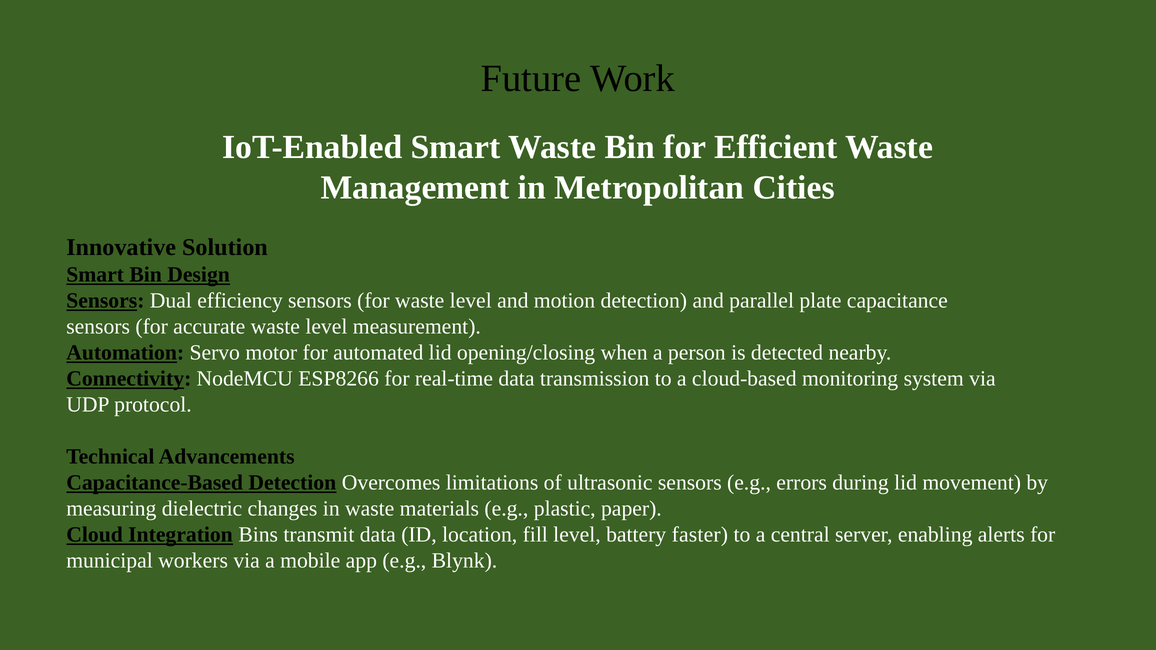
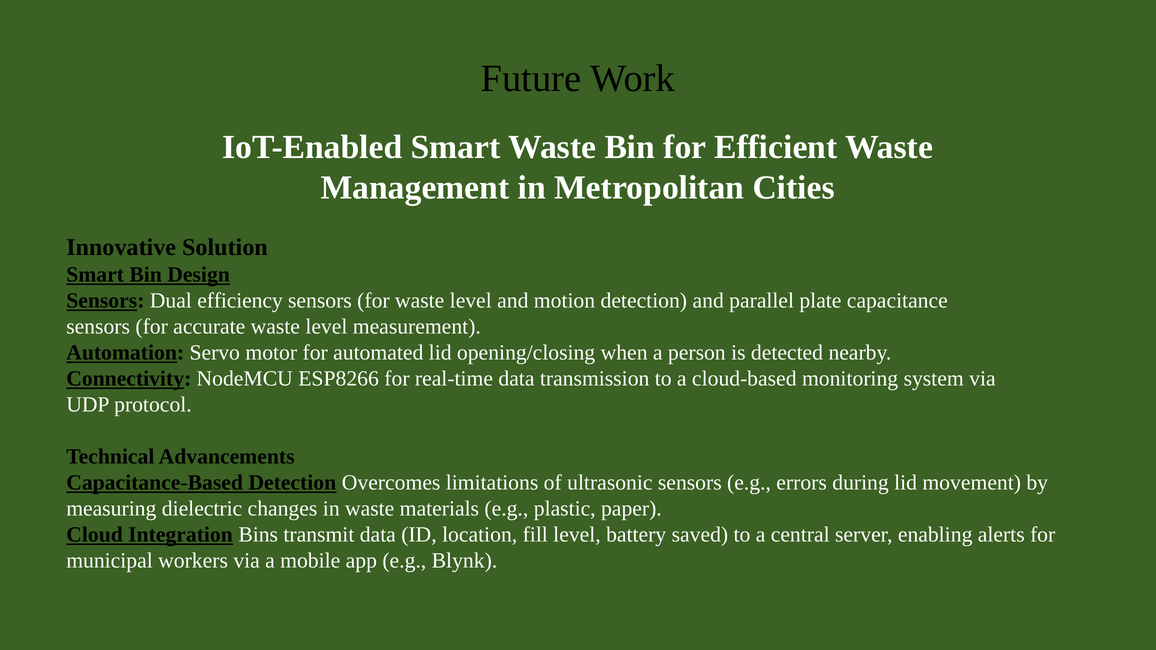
faster: faster -> saved
